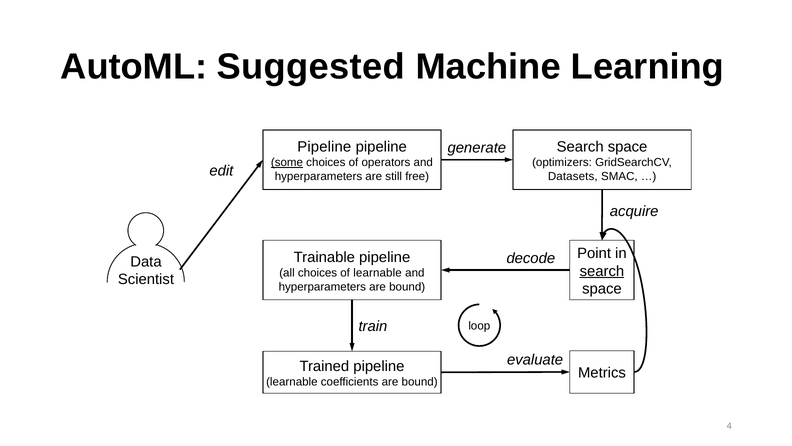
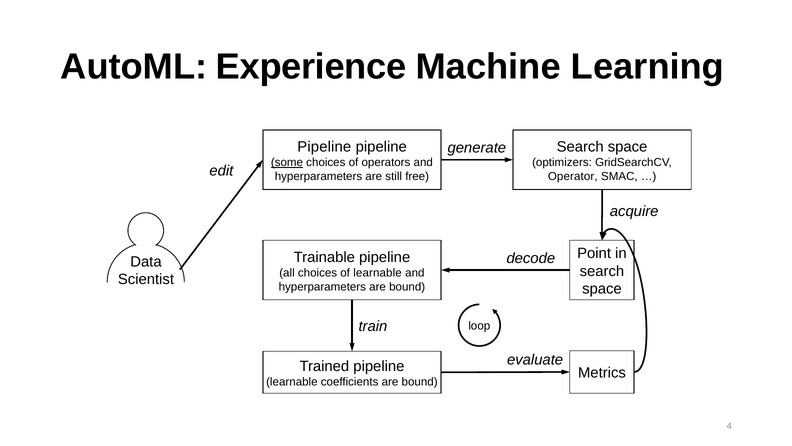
Suggested: Suggested -> Experience
Datasets: Datasets -> Operator
search at (602, 271) underline: present -> none
